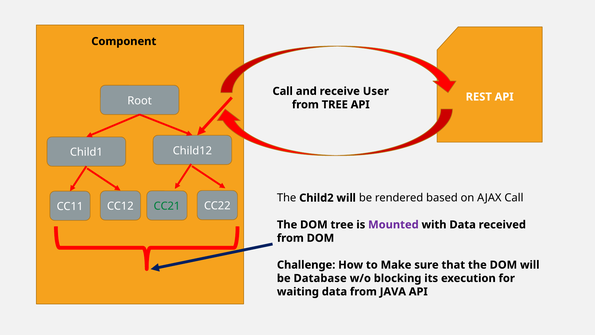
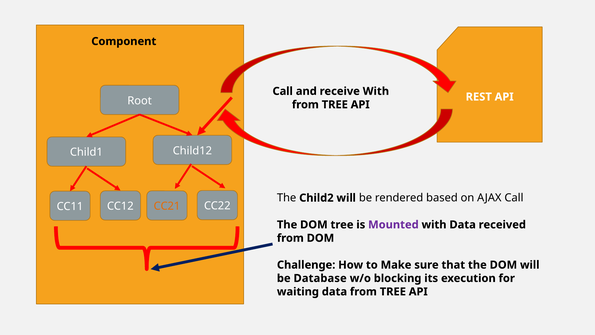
receive User: User -> With
CC21 colour: green -> orange
data from JAVA: JAVA -> TREE
